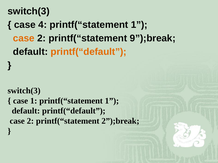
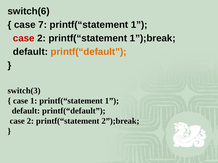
switch(3 at (29, 11): switch(3 -> switch(6
4: 4 -> 7
case at (24, 38) colour: orange -> red
9”);break: 9”);break -> 1”);break
